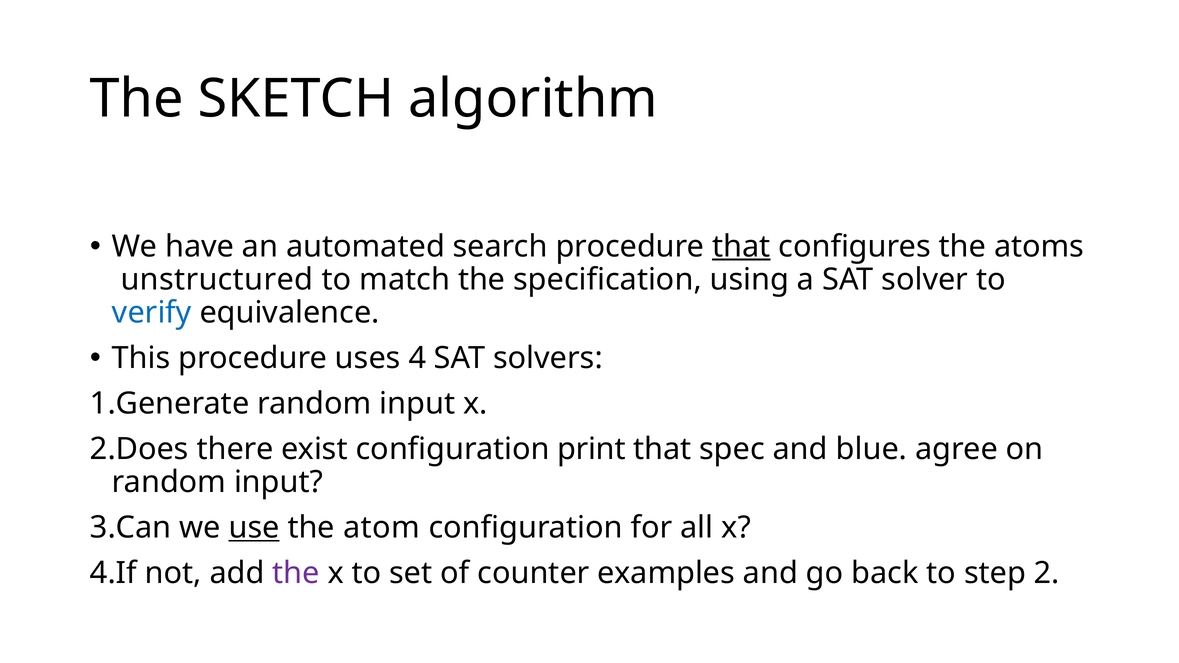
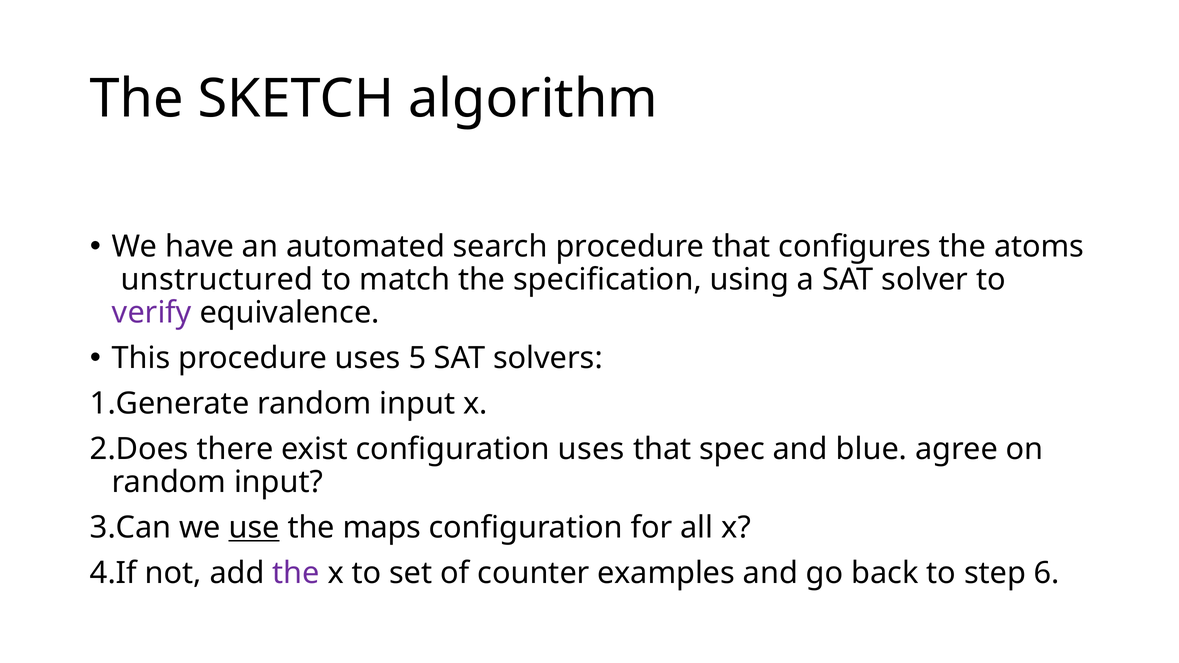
that at (741, 246) underline: present -> none
verify colour: blue -> purple
4: 4 -> 5
configuration print: print -> uses
atom: atom -> maps
2: 2 -> 6
